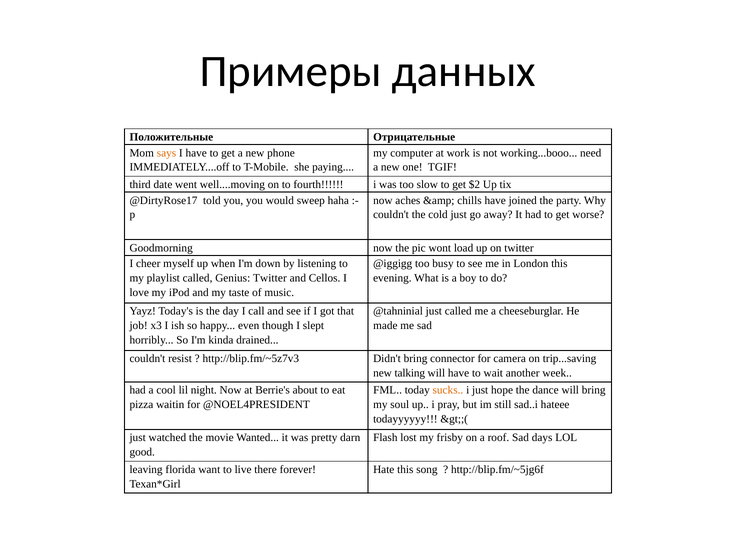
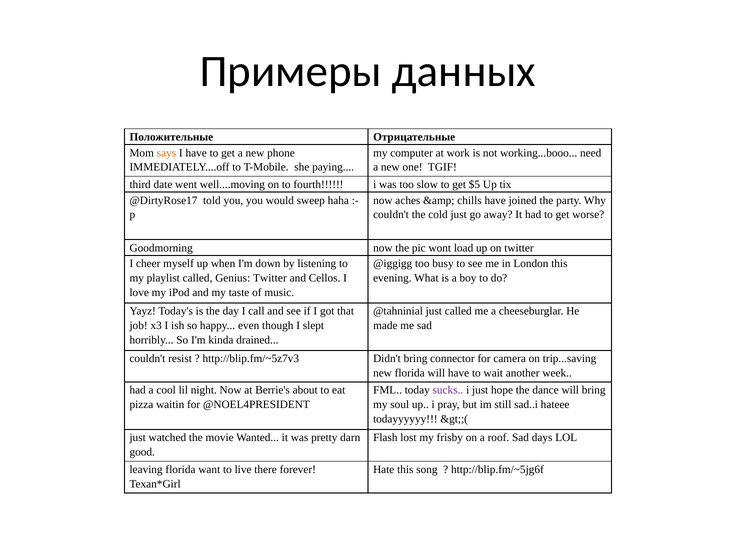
$2: $2 -> $5
new talking: talking -> florida
sucks colour: orange -> purple
